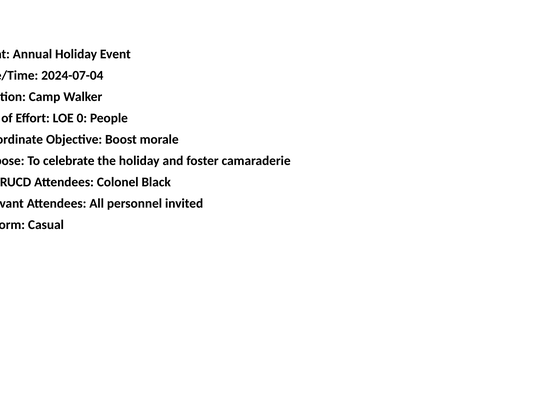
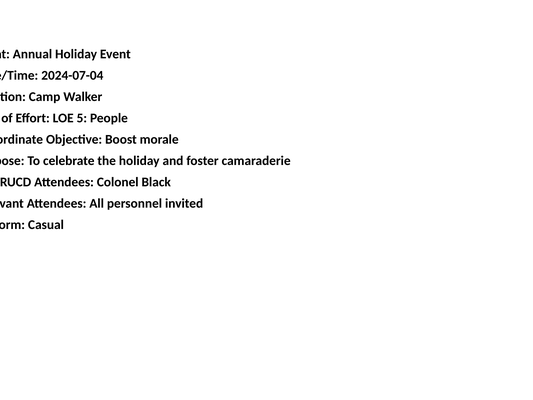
0: 0 -> 5
